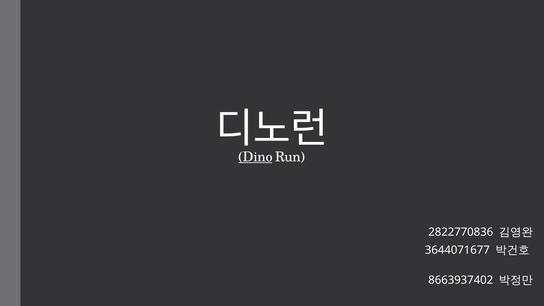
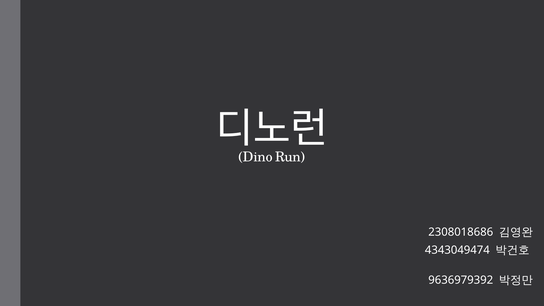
Dino underline: present -> none
2822770836: 2822770836 -> 2308018686
3644071677: 3644071677 -> 4343049474
8663937402: 8663937402 -> 9636979392
